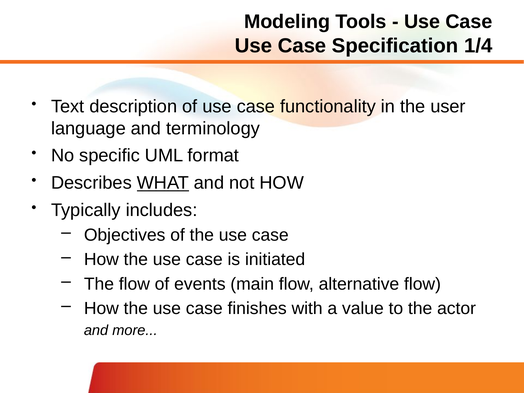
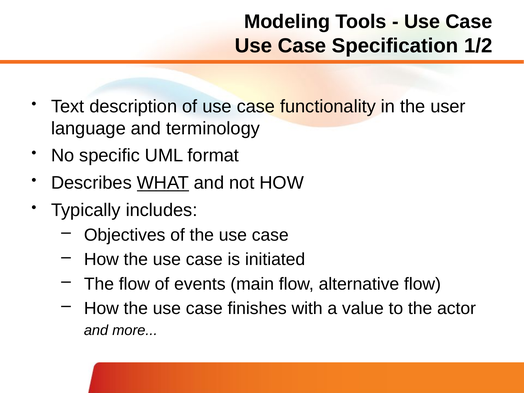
1/4: 1/4 -> 1/2
